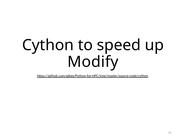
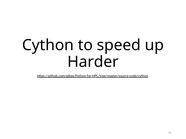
Modify: Modify -> Harder
